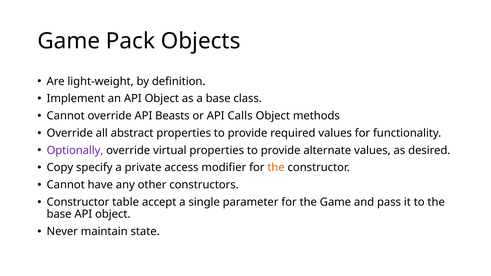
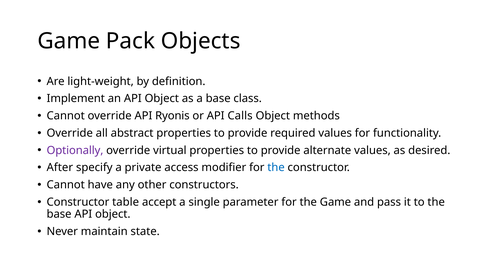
Beasts: Beasts -> Ryonis
Copy: Copy -> After
the at (276, 168) colour: orange -> blue
